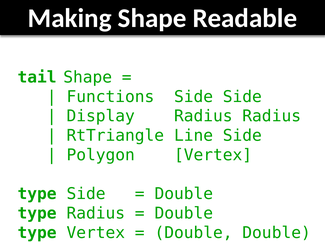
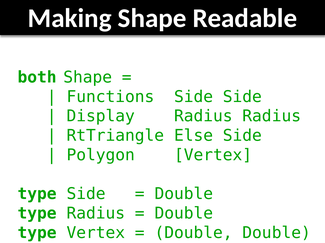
tail: tail -> both
Line: Line -> Else
